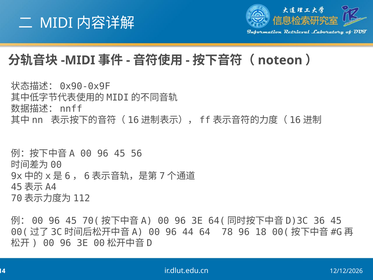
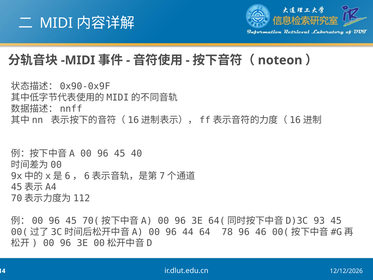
56: 56 -> 40
36: 36 -> 93
18: 18 -> 46
